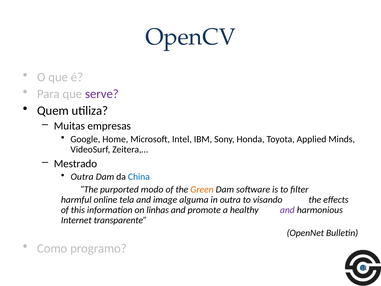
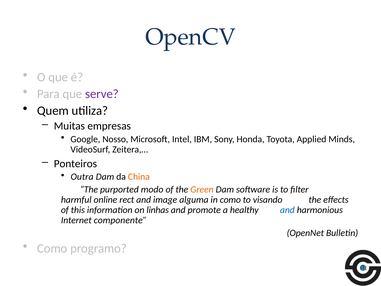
Home: Home -> Nosso
Mestrado: Mestrado -> Ponteiros
China colour: blue -> orange
tela: tela -> rect
in outra: outra -> como
and at (287, 210) colour: purple -> blue
transparente: transparente -> componente
